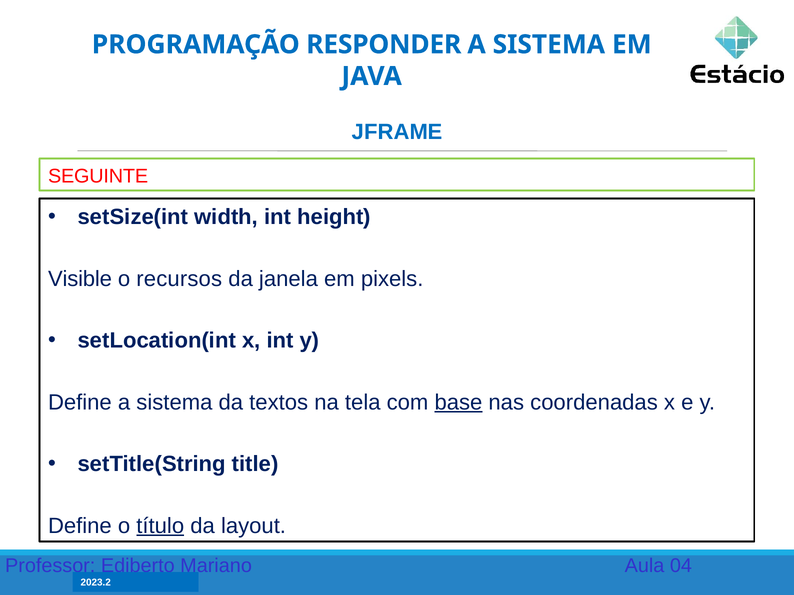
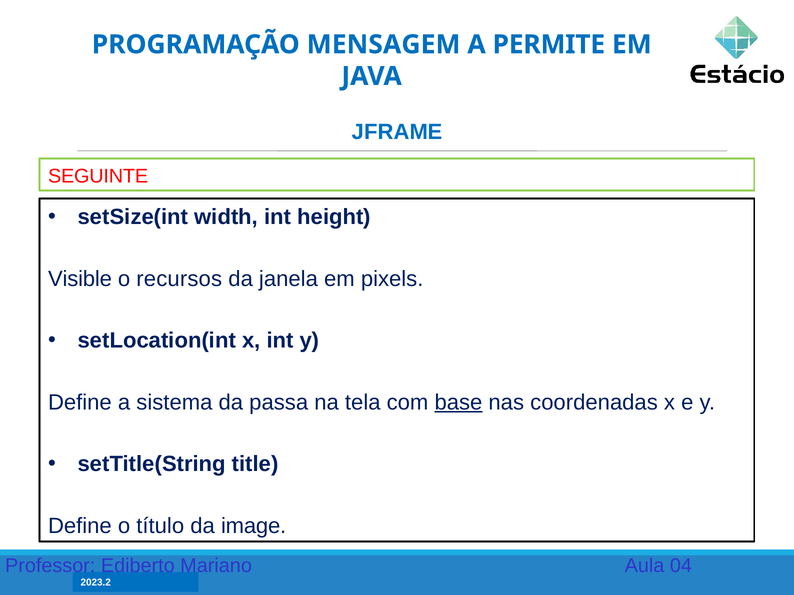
RESPONDER: RESPONDER -> MENSAGEM
SISTEMA at (549, 45): SISTEMA -> PERMITE
textos: textos -> passa
título underline: present -> none
layout: layout -> image
